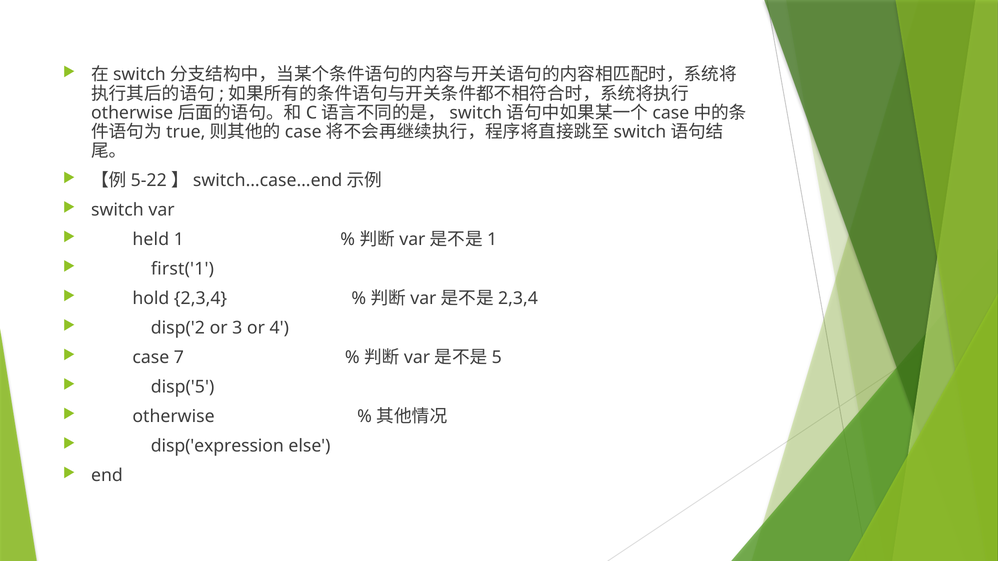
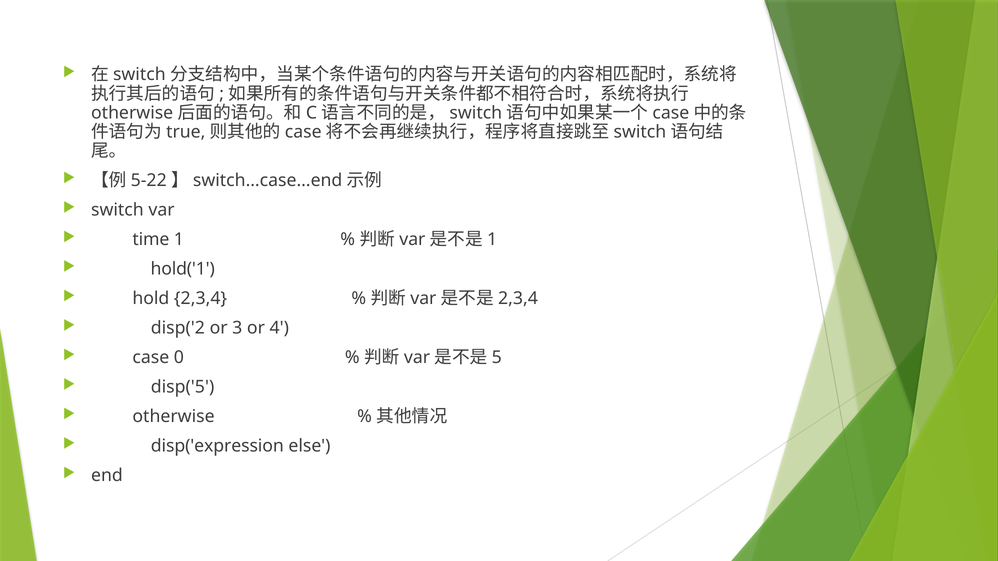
held: held -> time
first('1: first('1 -> hold('1
7: 7 -> 0
